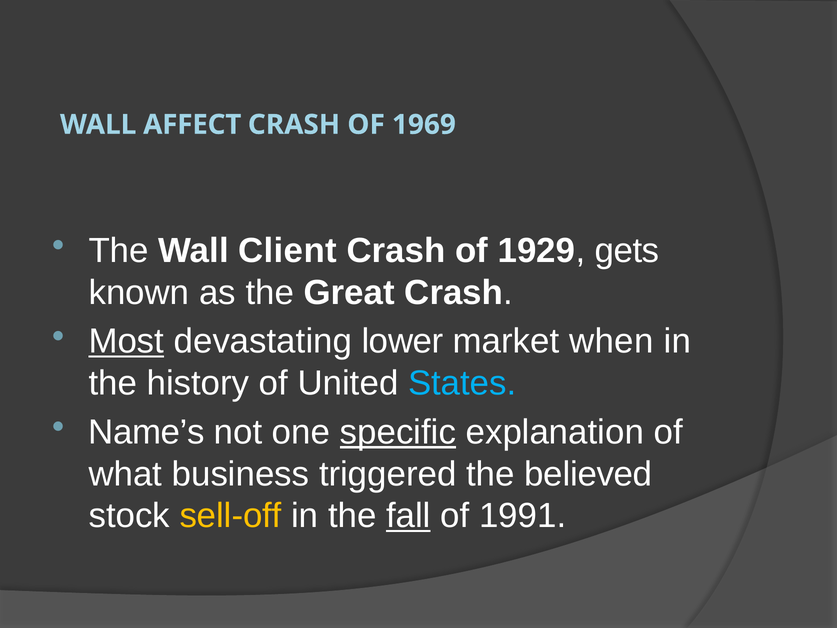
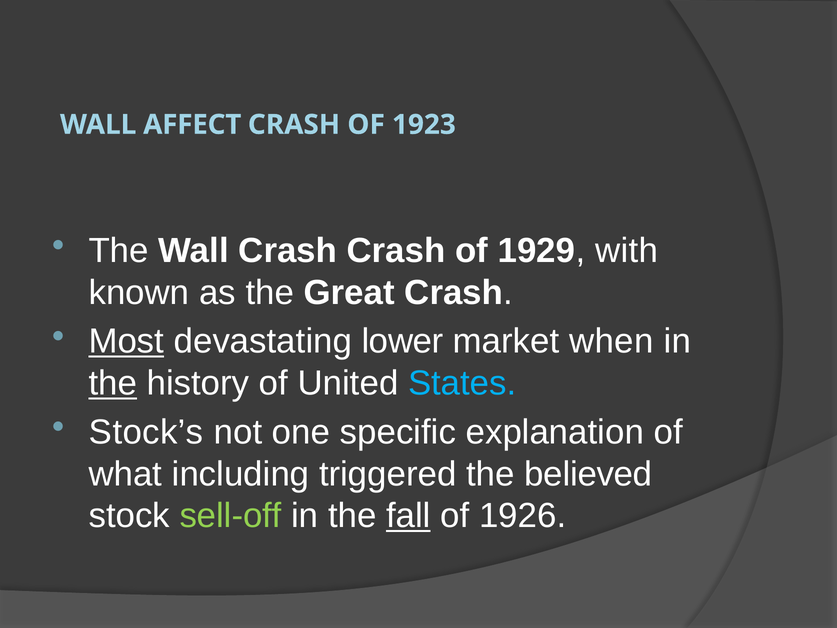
1969: 1969 -> 1923
Wall Client: Client -> Crash
gets: gets -> with
the at (113, 383) underline: none -> present
Name’s: Name’s -> Stock’s
specific underline: present -> none
business: business -> including
sell-off colour: yellow -> light green
1991: 1991 -> 1926
